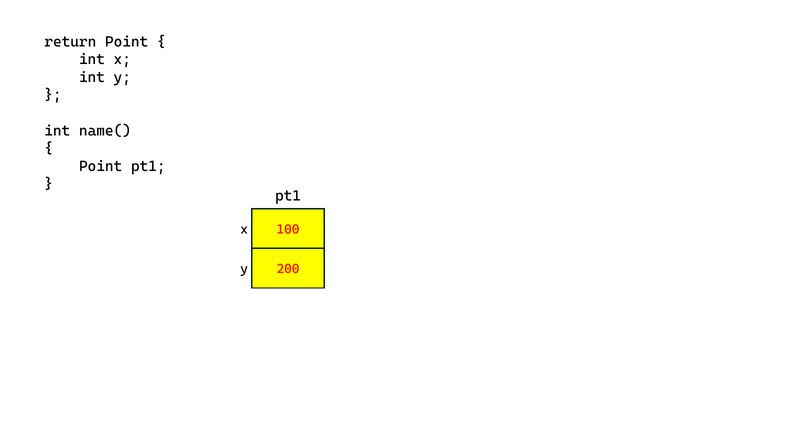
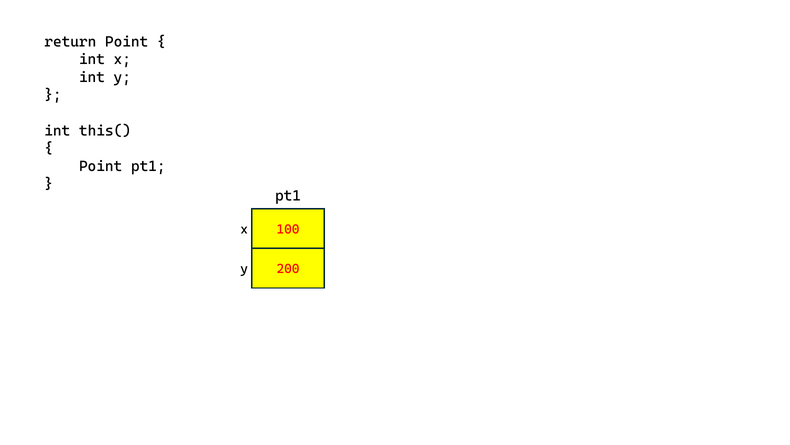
name(: name( -> this(
